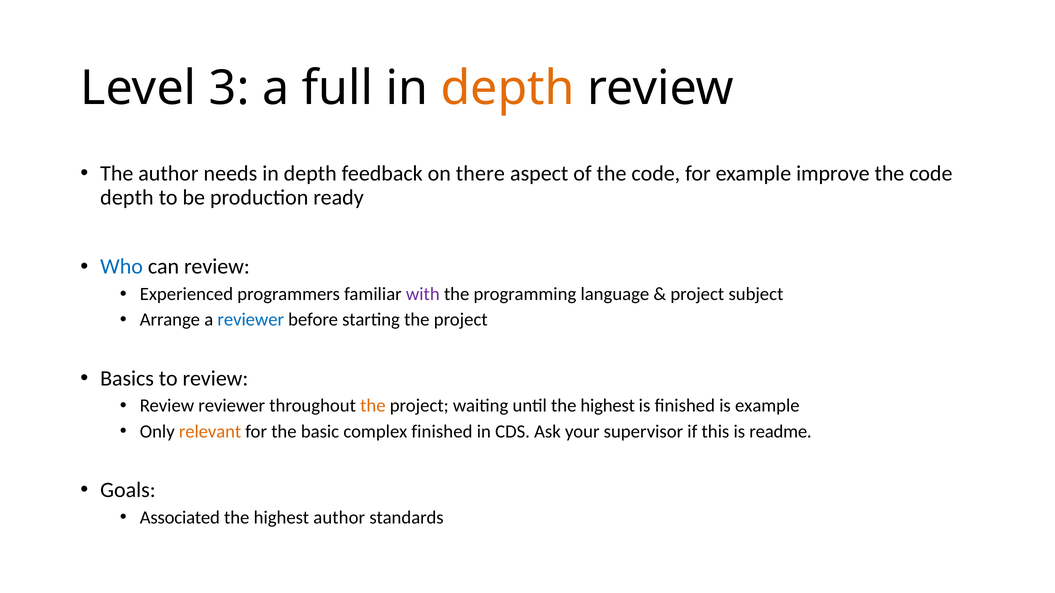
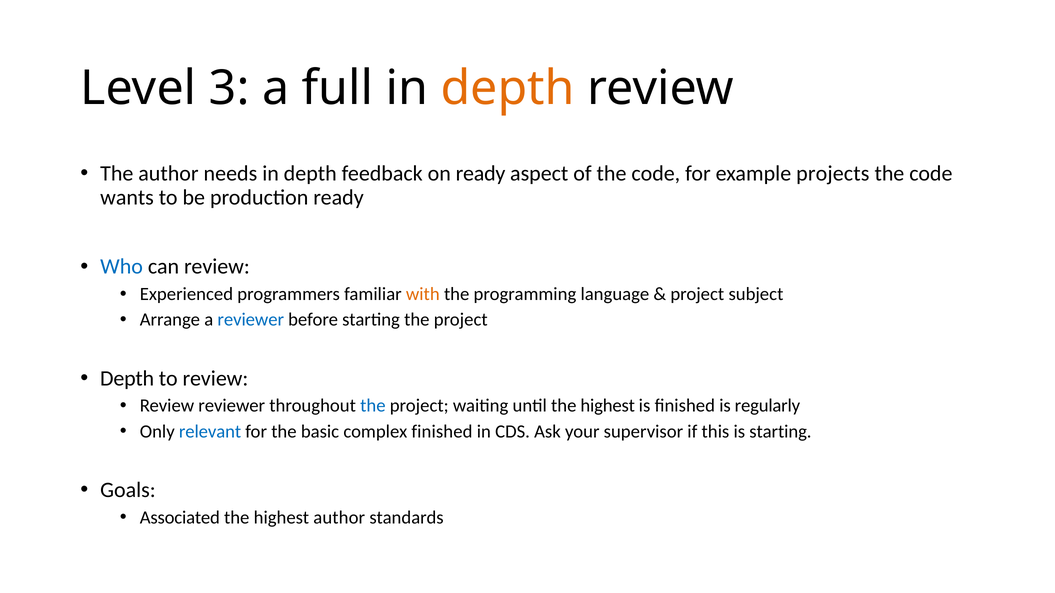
on there: there -> ready
improve: improve -> projects
depth at (127, 197): depth -> wants
with colour: purple -> orange
Basics at (127, 379): Basics -> Depth
the at (373, 406) colour: orange -> blue
is example: example -> regularly
relevant colour: orange -> blue
is readme: readme -> starting
